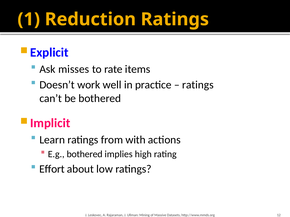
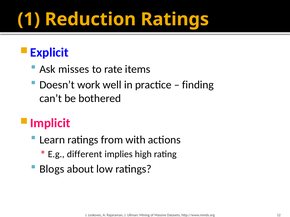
ratings at (198, 85): ratings -> finding
E.g bothered: bothered -> different
Effort: Effort -> Blogs
